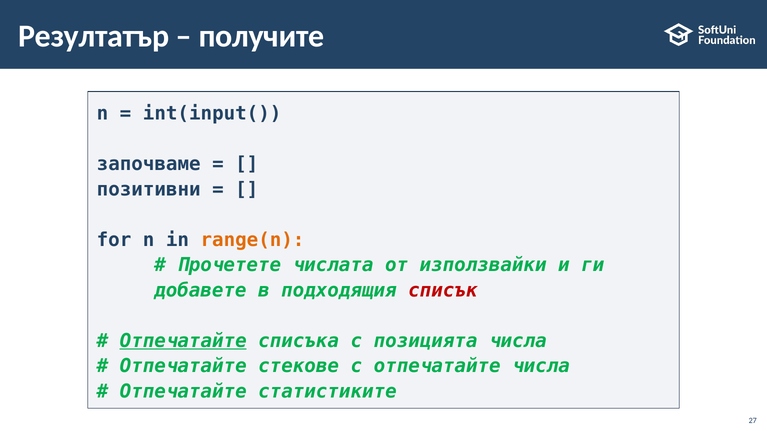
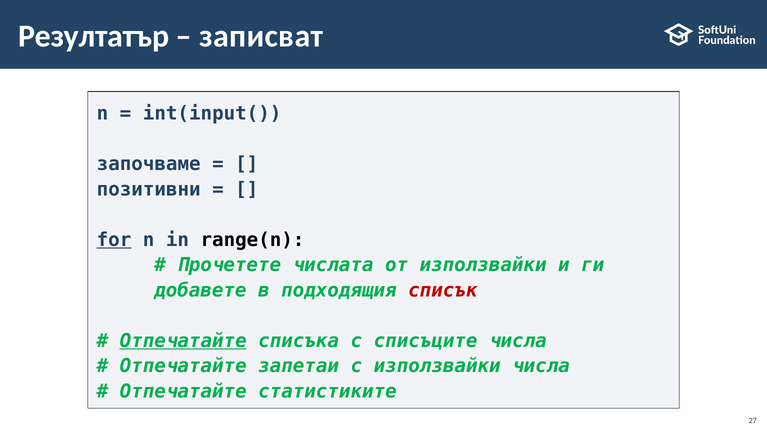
получите: получите -> записват
for underline: none -> present
range(n colour: orange -> black
позицията: позицията -> списъците
стекове: стекове -> запетаи
с отпечатайте: отпечатайте -> използвайки
